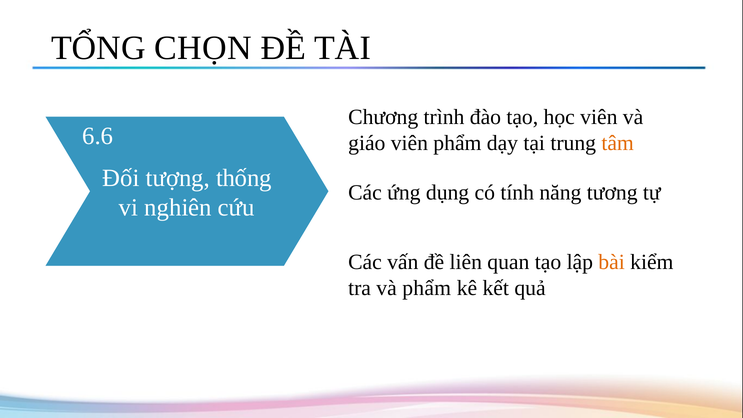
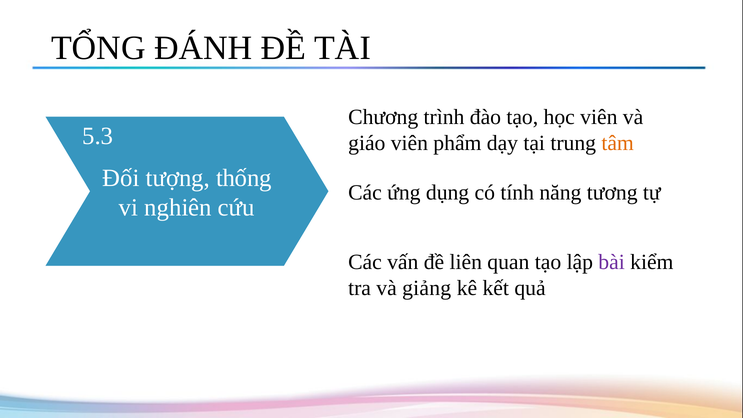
CHỌN: CHỌN -> ĐÁNH
6.6: 6.6 -> 5.3
bài colour: orange -> purple
và phẩm: phẩm -> giảng
